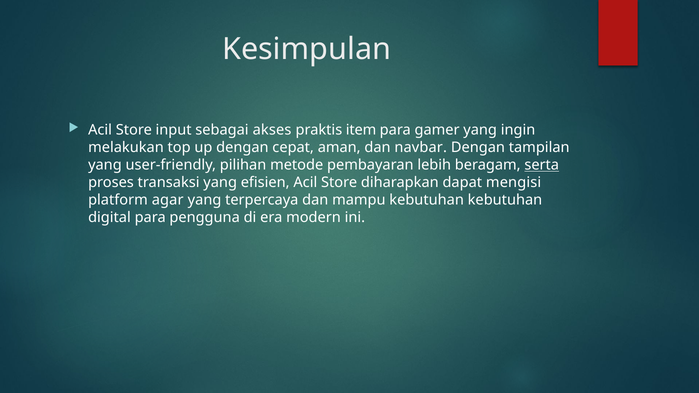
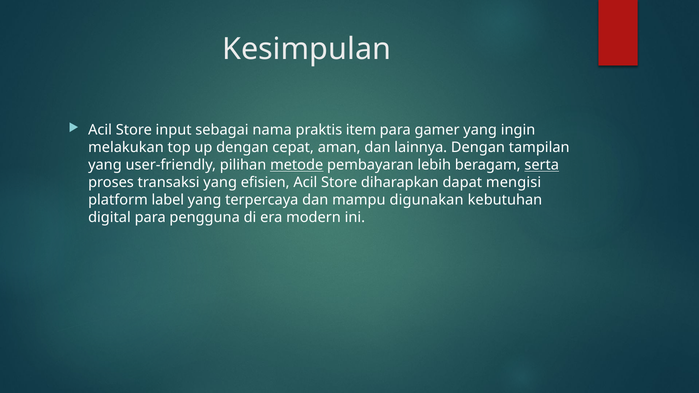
akses: akses -> nama
navbar: navbar -> lainnya
metode underline: none -> present
agar: agar -> label
mampu kebutuhan: kebutuhan -> digunakan
